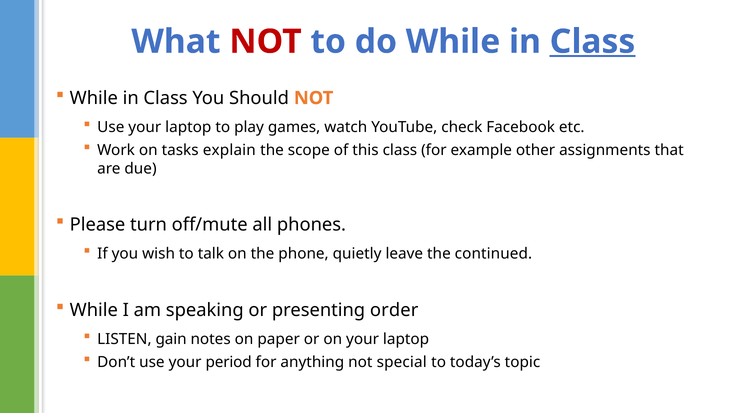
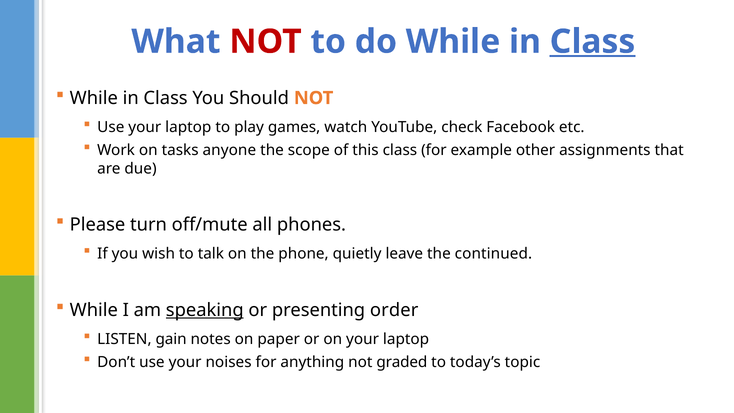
explain: explain -> anyone
speaking underline: none -> present
period: period -> noises
special: special -> graded
